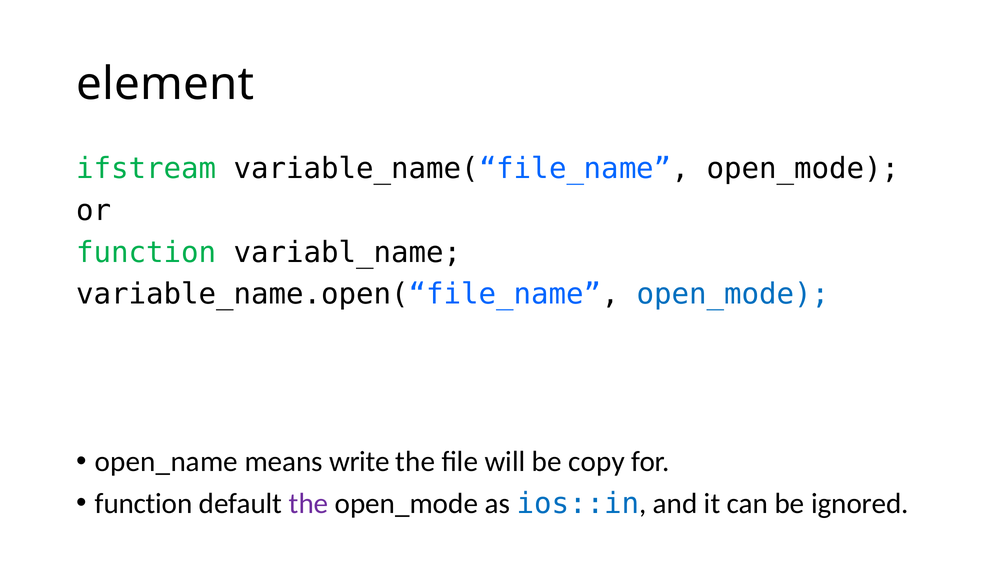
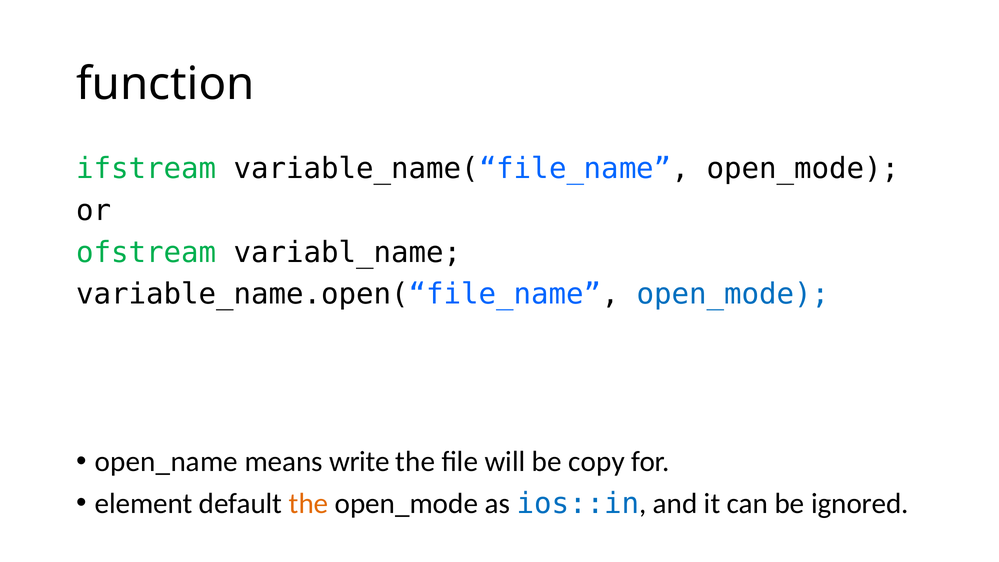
element: element -> function
function at (146, 252): function -> ofstream
function at (144, 503): function -> element
the at (309, 503) colour: purple -> orange
